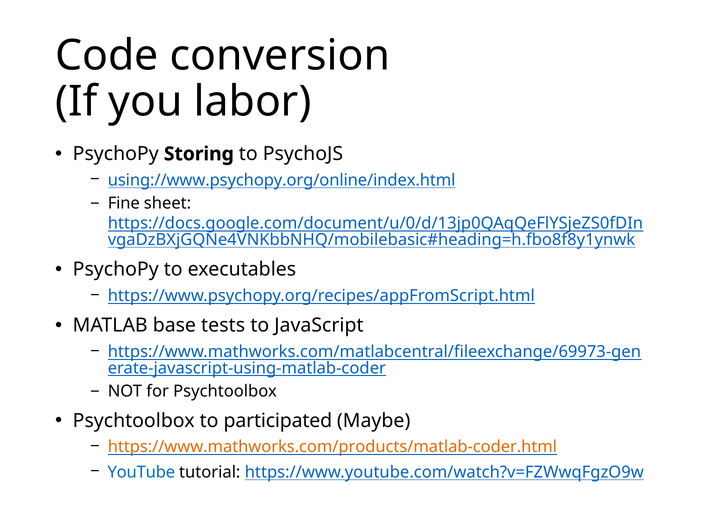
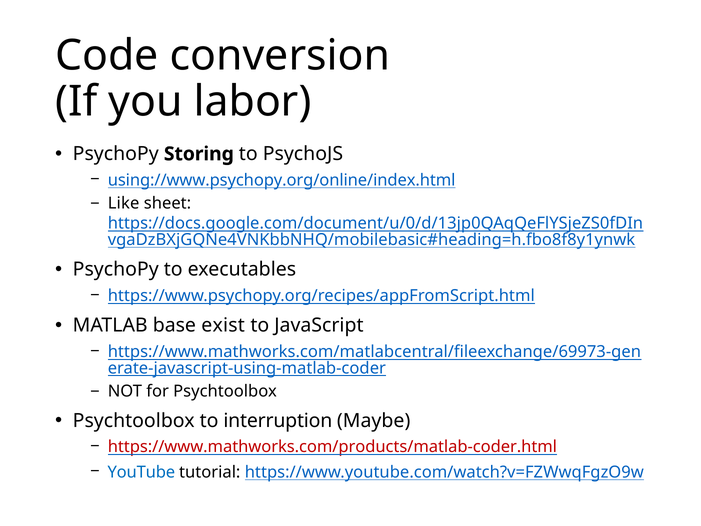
Fine: Fine -> Like
tests: tests -> exist
participated: participated -> interruption
https://www.mathworks.com/products/matlab-coder.html colour: orange -> red
